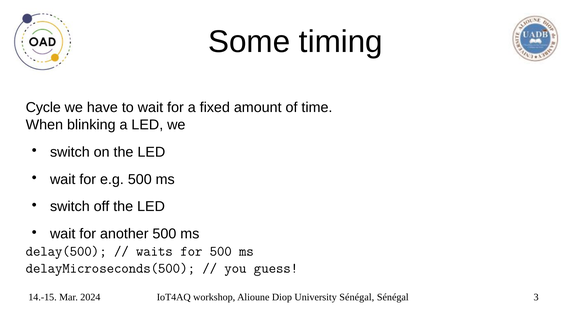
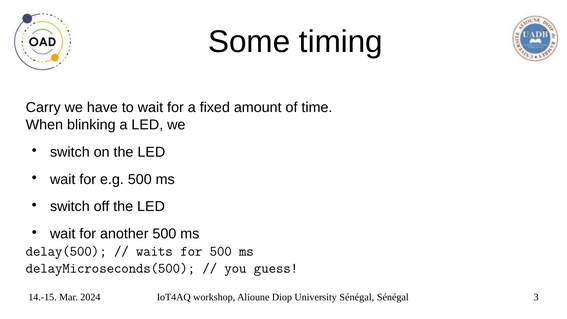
Cycle: Cycle -> Carry
